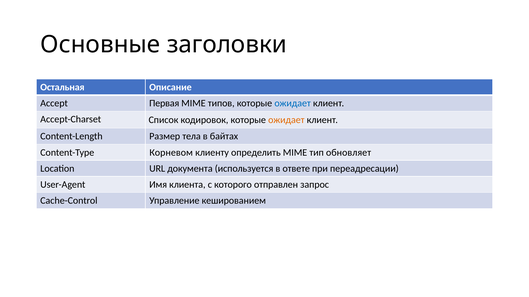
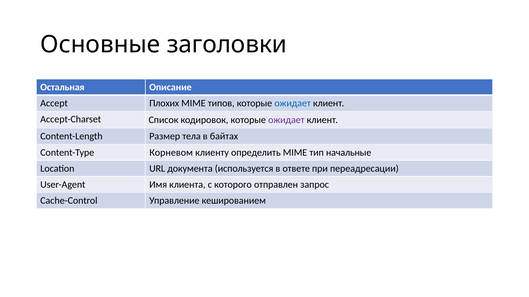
Первая: Первая -> Плохих
ожидает at (286, 120) colour: orange -> purple
обновляет: обновляет -> начальные
